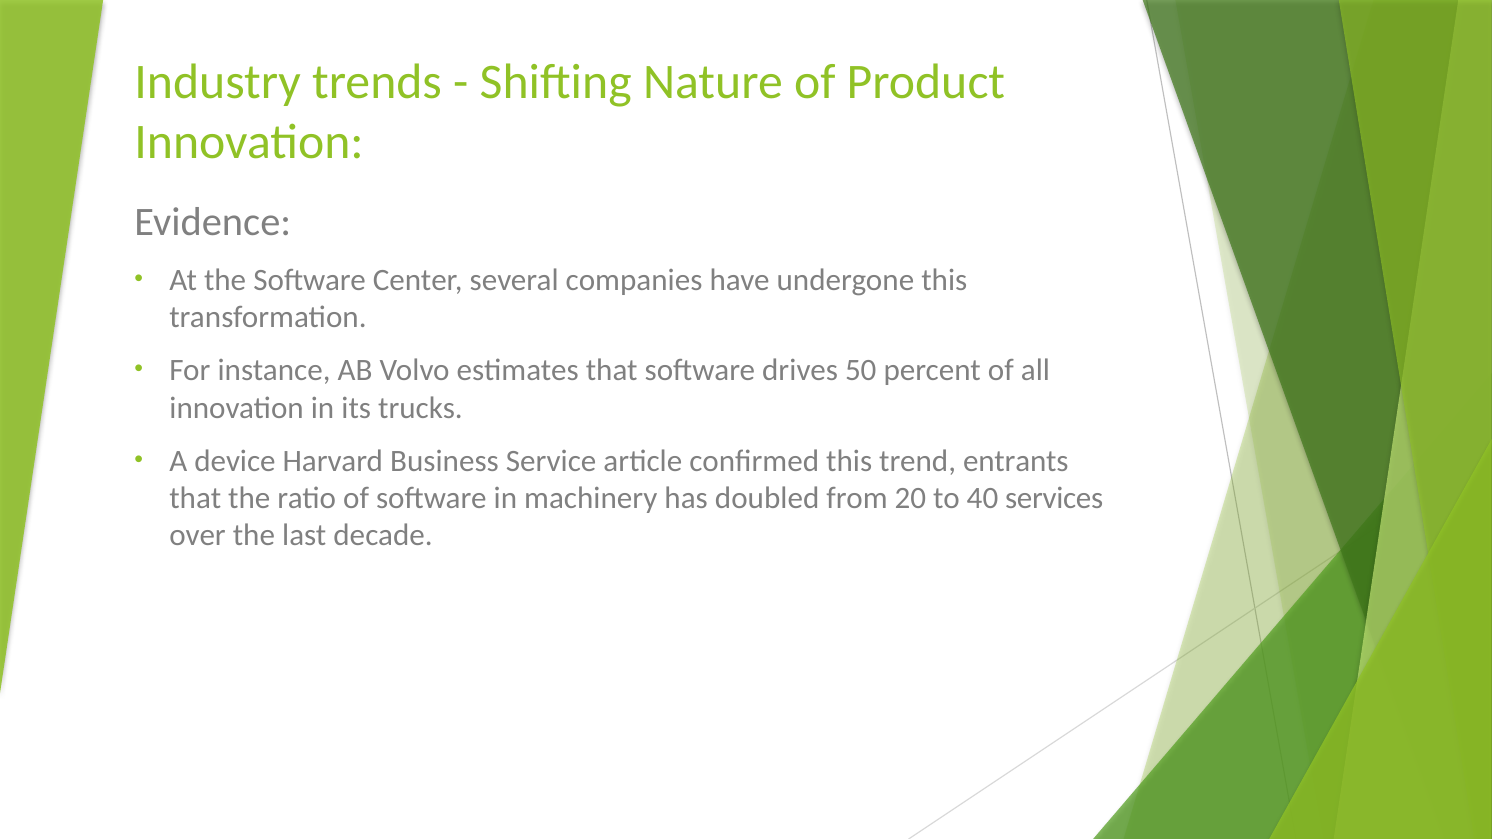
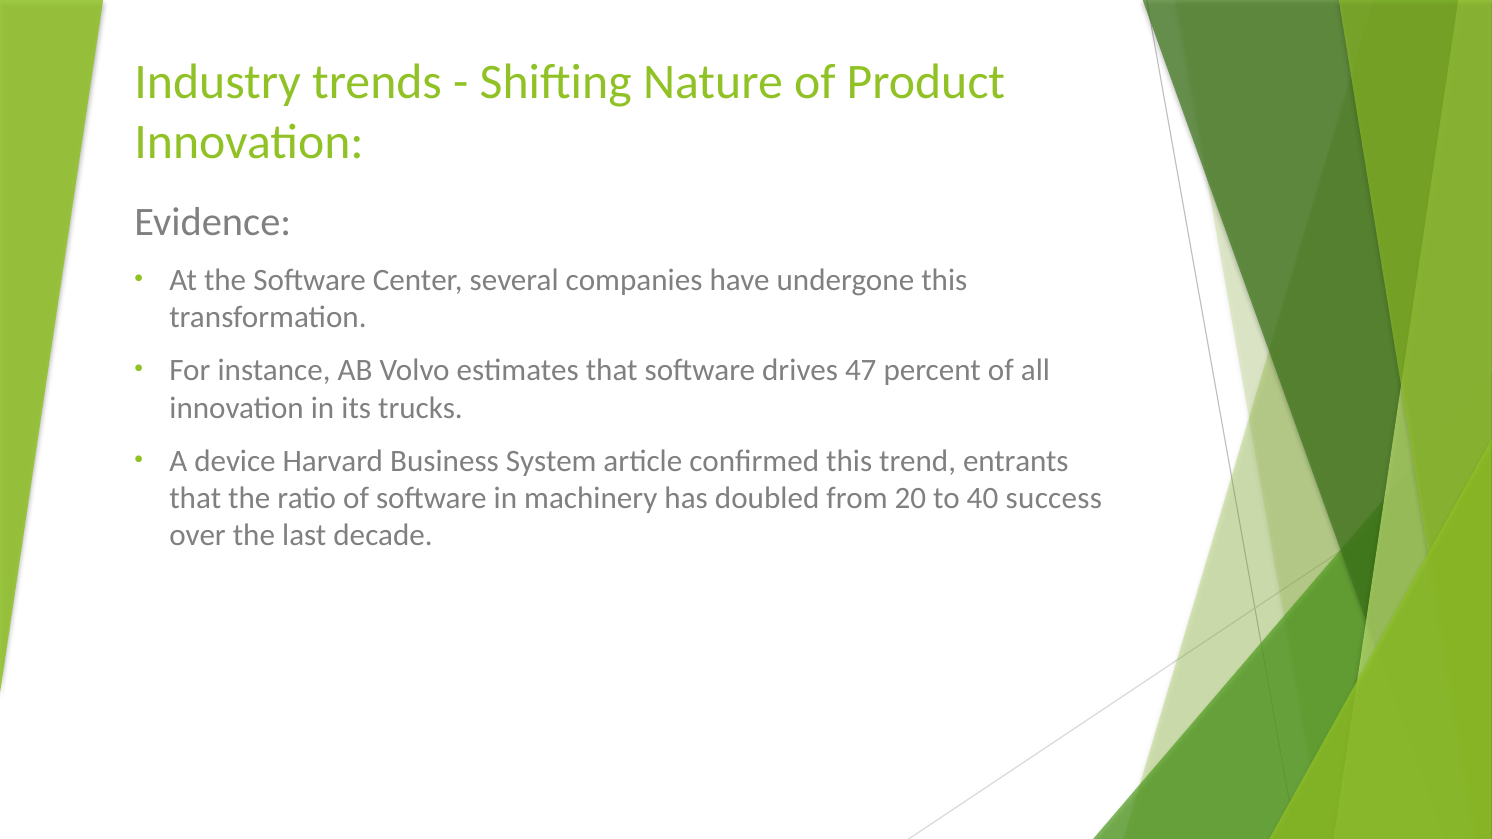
50: 50 -> 47
Service: Service -> System
services: services -> success
